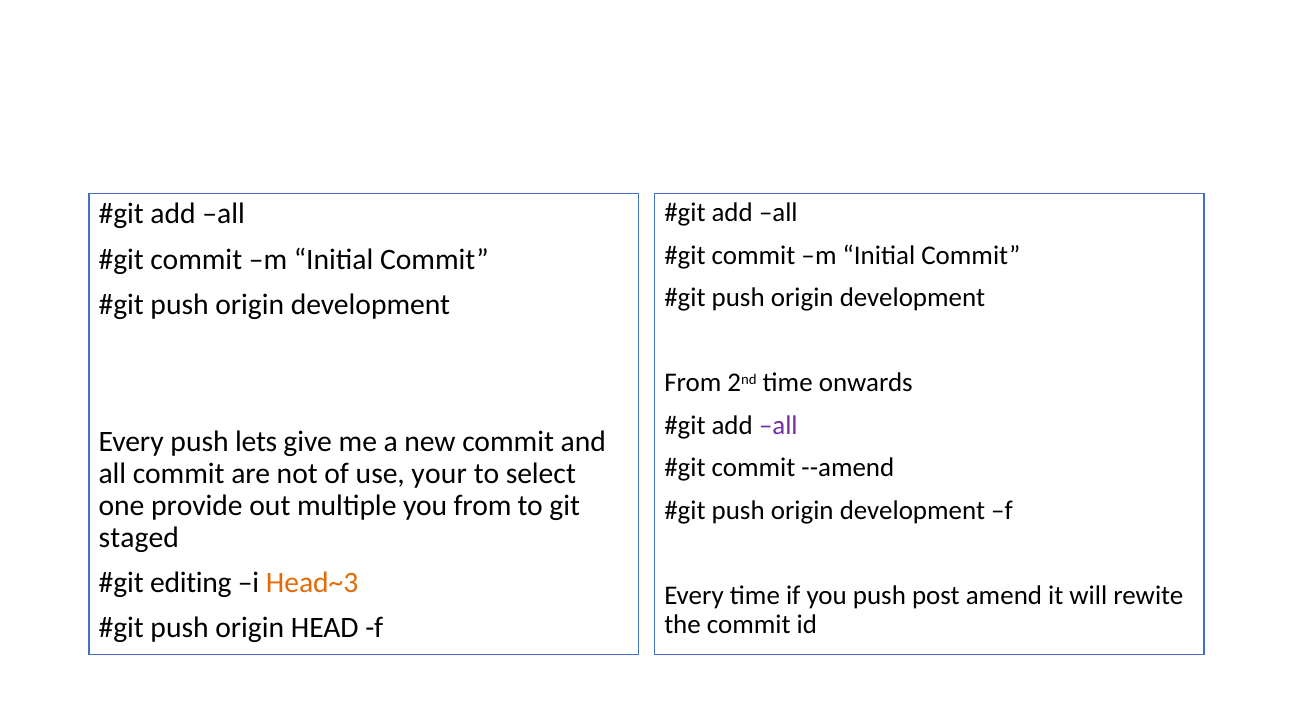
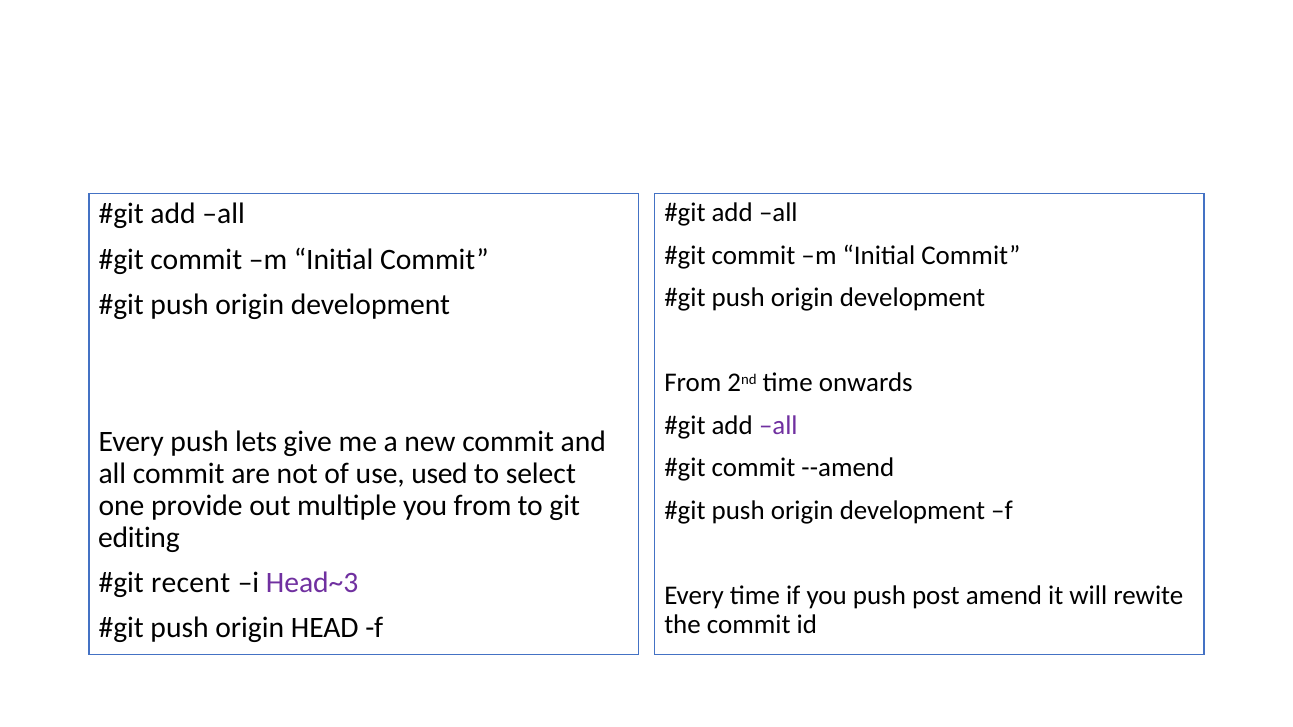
your: your -> used
staged: staged -> editing
editing: editing -> recent
Head~3 colour: orange -> purple
